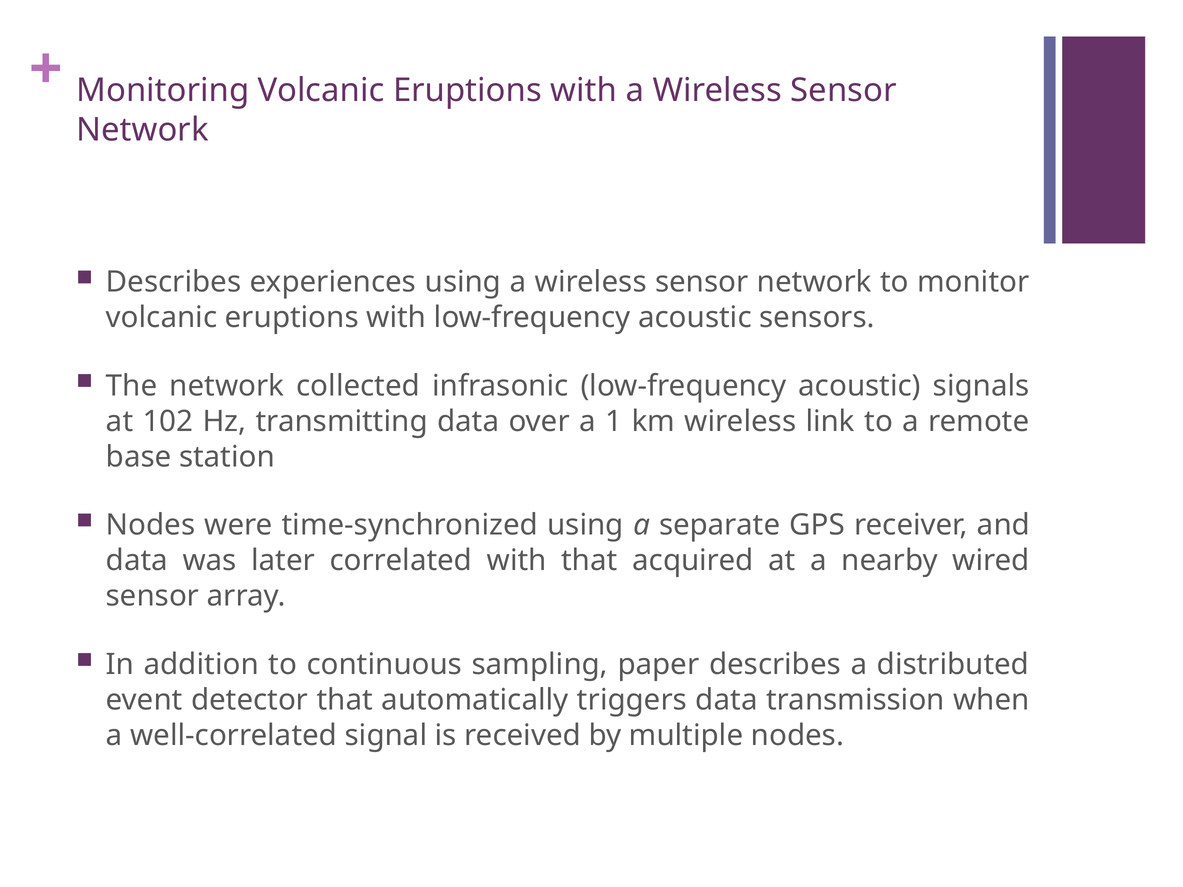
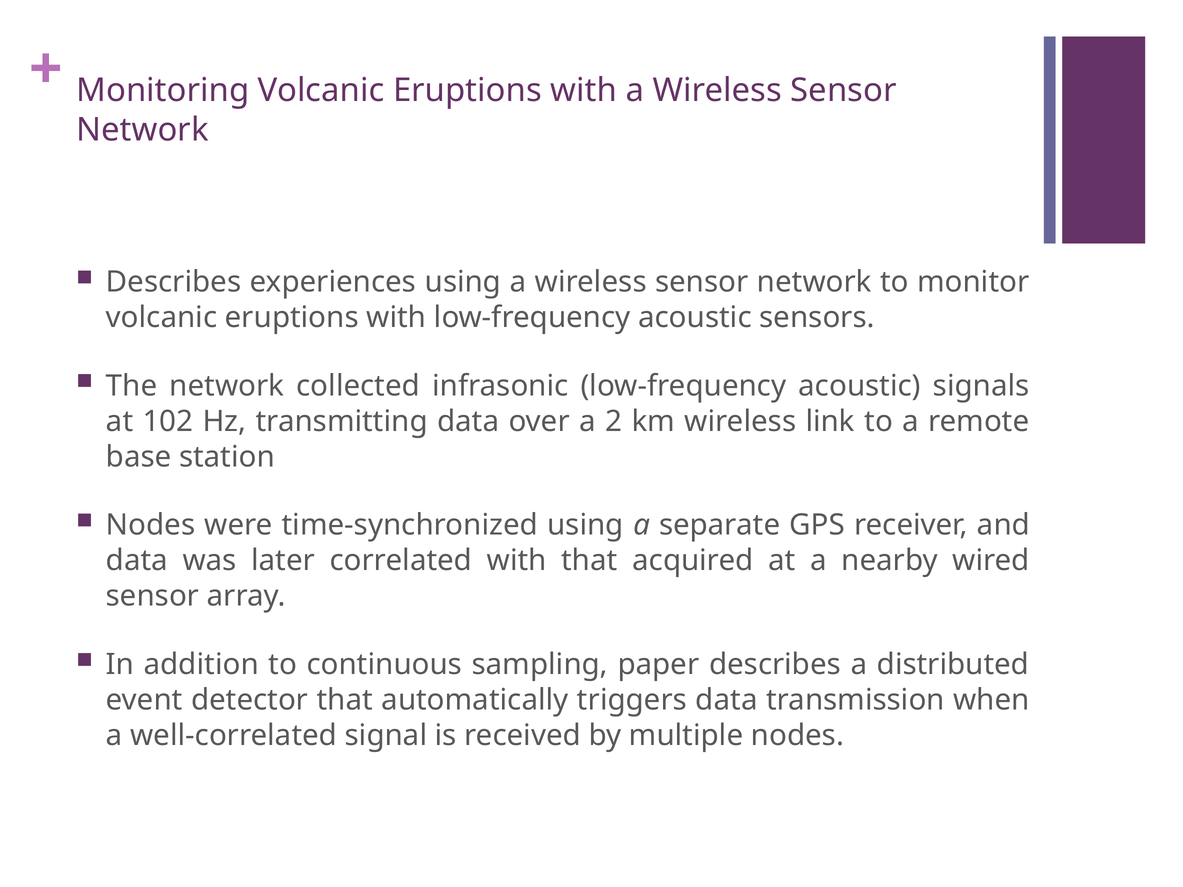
1: 1 -> 2
